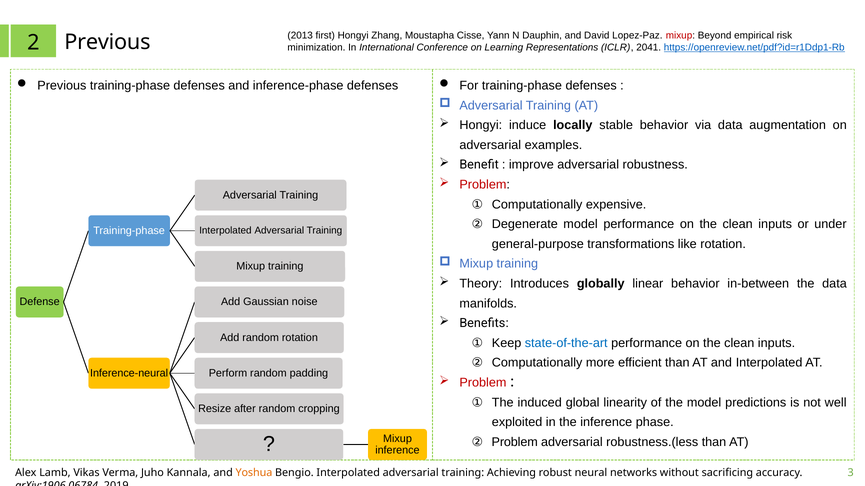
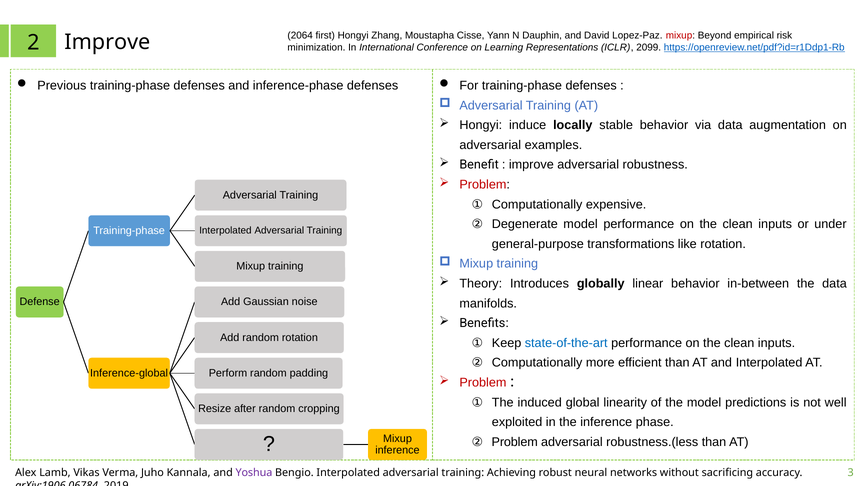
2013: 2013 -> 2064
Previous at (107, 42): Previous -> Improve
2041: 2041 -> 2099
Inference-neural: Inference-neural -> Inference-global
Yoshua colour: orange -> purple
